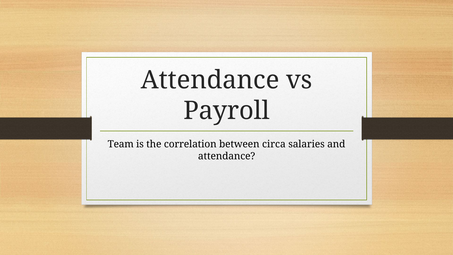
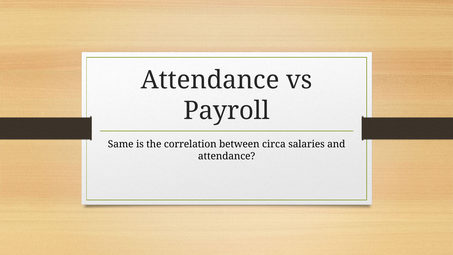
Team: Team -> Same
